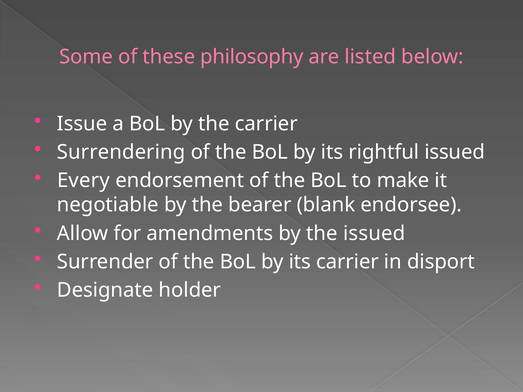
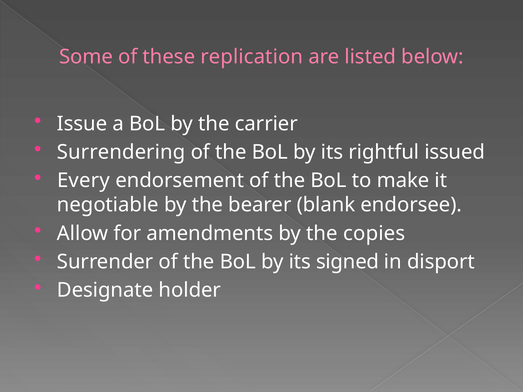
philosophy: philosophy -> replication
the issued: issued -> copies
its carrier: carrier -> signed
